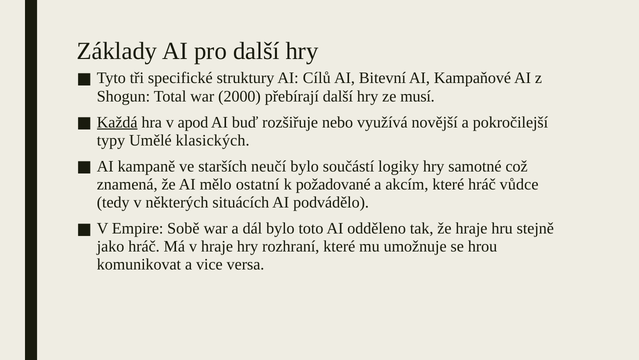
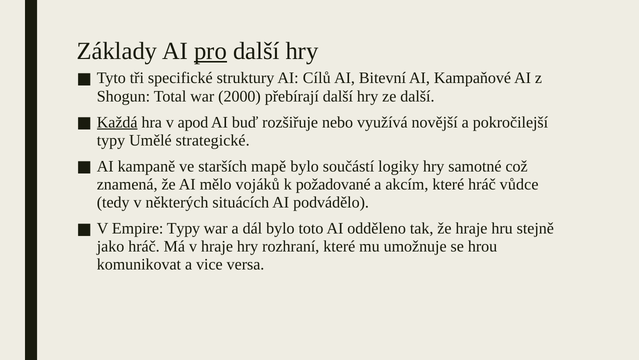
pro underline: none -> present
ze musí: musí -> další
klasických: klasických -> strategické
neučí: neučí -> mapě
ostatní: ostatní -> vojáků
Empire Sobě: Sobě -> Typy
